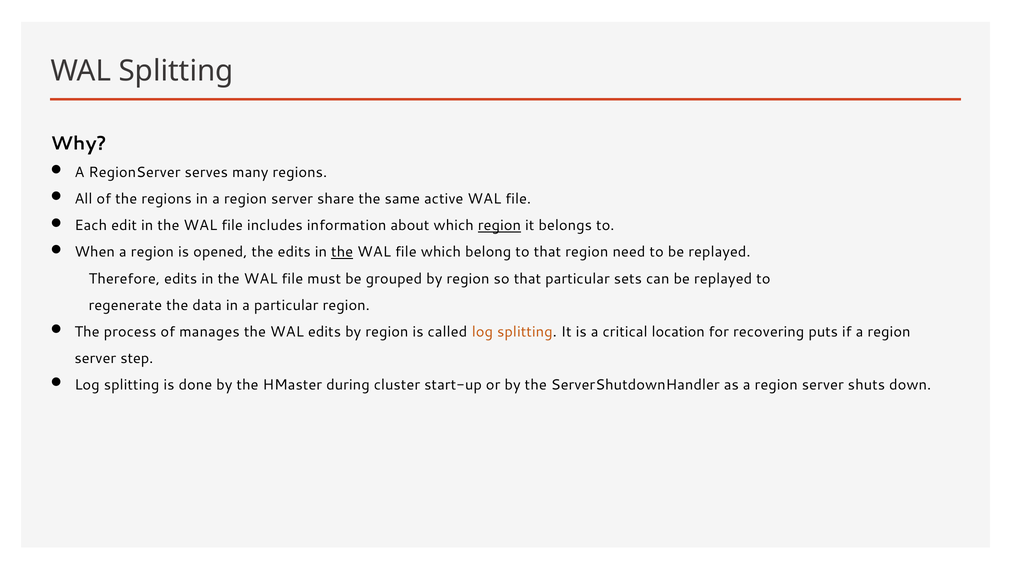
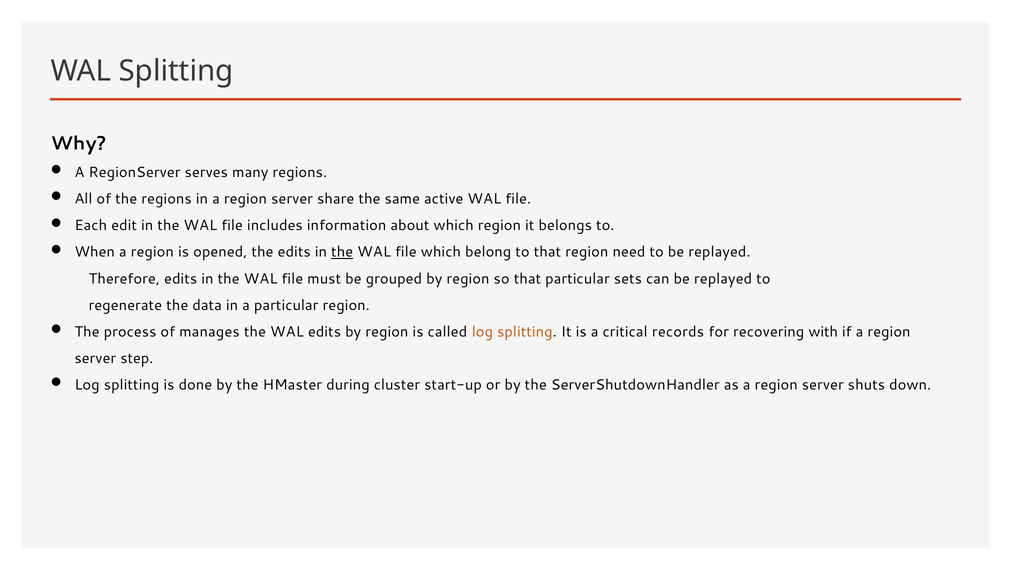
region at (499, 225) underline: present -> none
location: location -> records
puts: puts -> with
